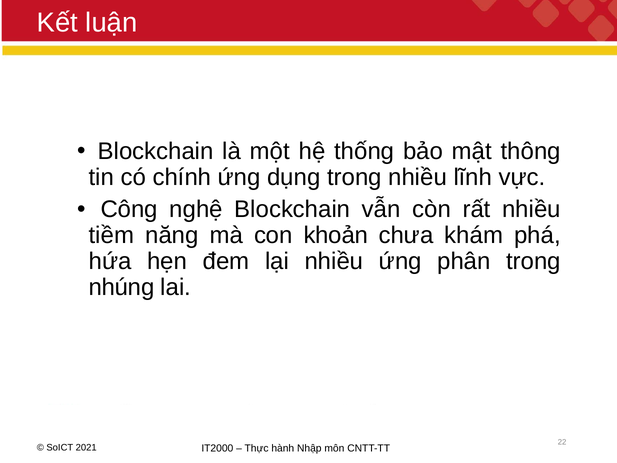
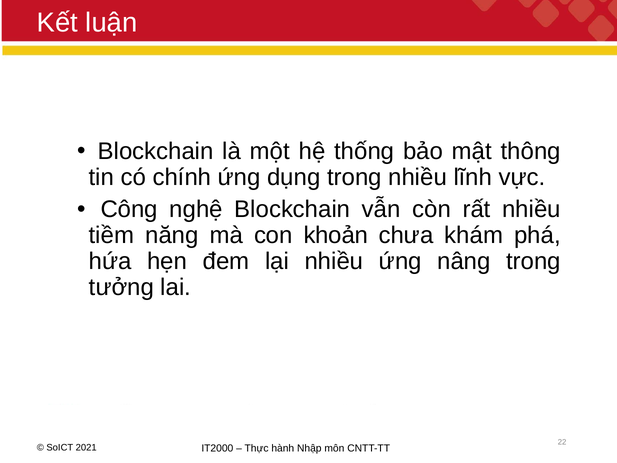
phân: phân -> nâng
nhúng: nhúng -> tưởng
